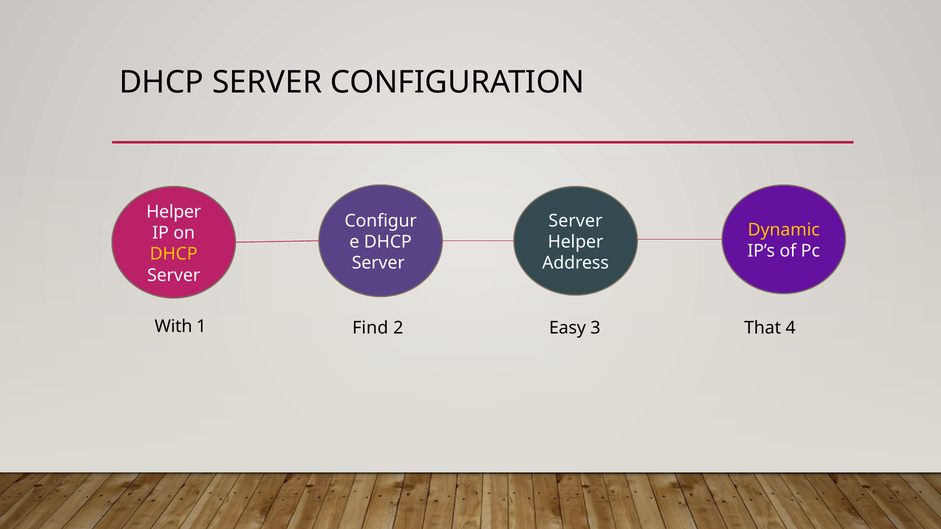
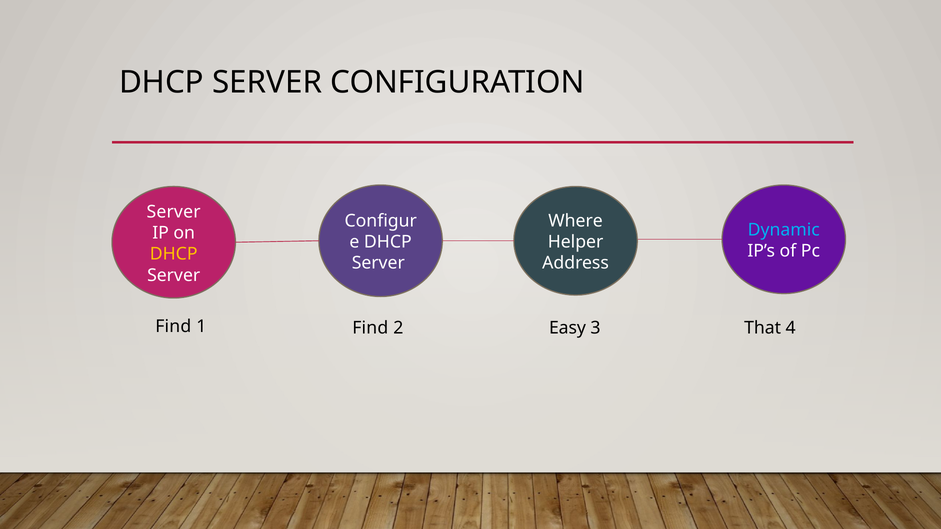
Helper at (174, 212): Helper -> Server
Server at (575, 221): Server -> Where
Dynamic colour: yellow -> light blue
With at (173, 327): With -> Find
